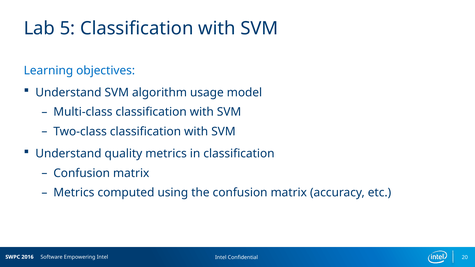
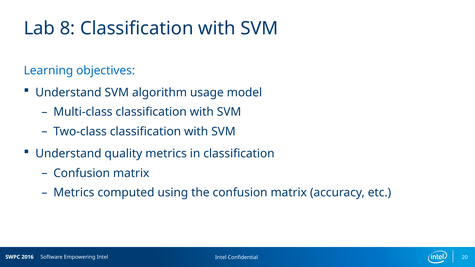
5: 5 -> 8
